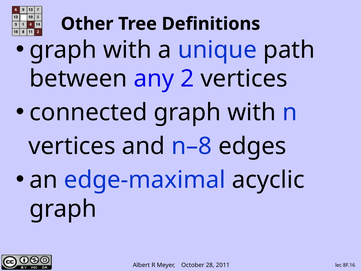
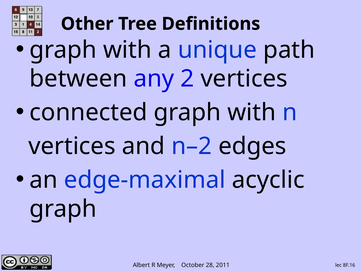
n–8: n–8 -> n–2
